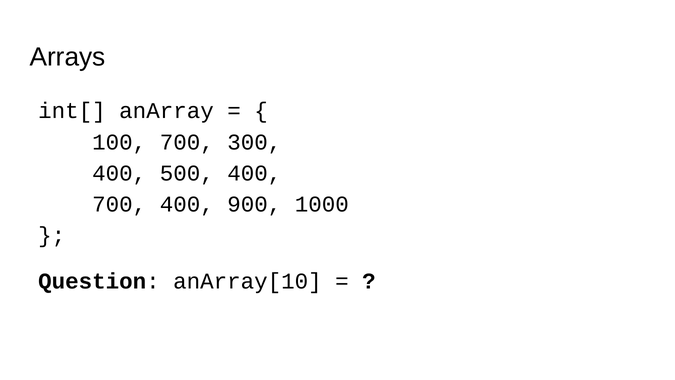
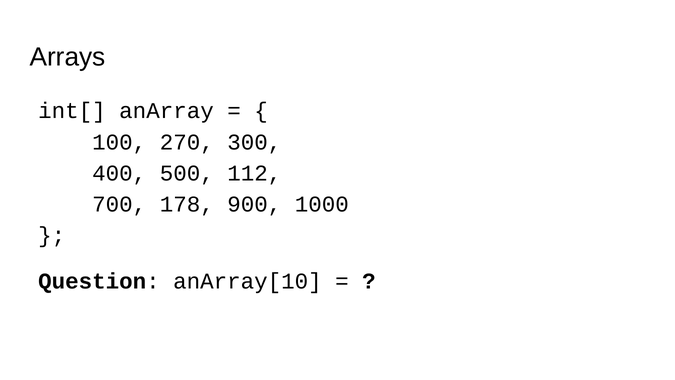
100 700: 700 -> 270
500 400: 400 -> 112
700 400: 400 -> 178
